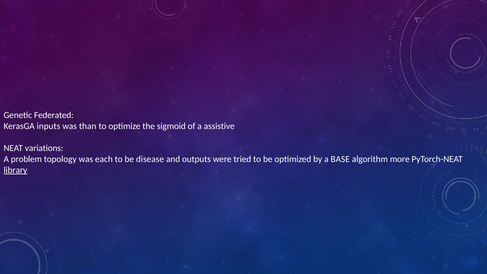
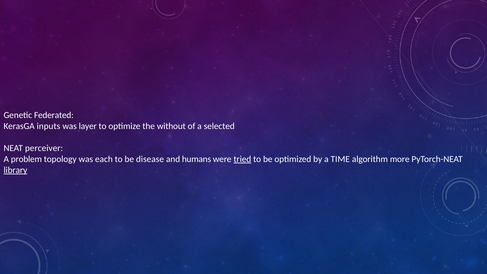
than: than -> layer
sigmoid: sigmoid -> without
assistive: assistive -> selected
variations: variations -> perceiver
outputs: outputs -> humans
tried underline: none -> present
BASE: BASE -> TIME
